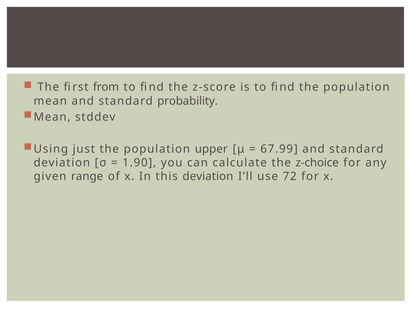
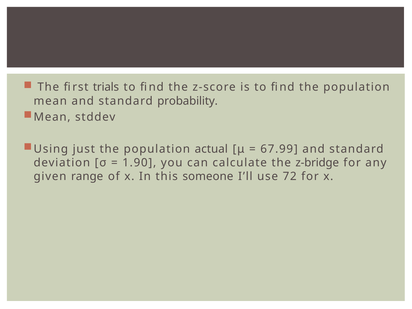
from: from -> trials
upper: upper -> actual
z-choice: z-choice -> z-bridge
this deviation: deviation -> someone
